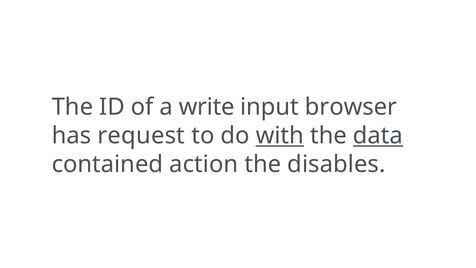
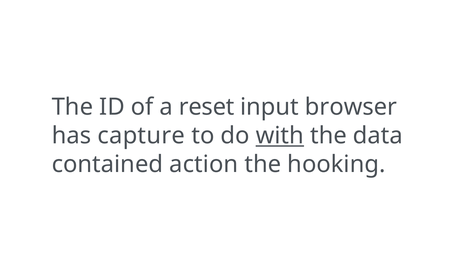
write: write -> reset
request: request -> capture
data underline: present -> none
disables: disables -> hooking
